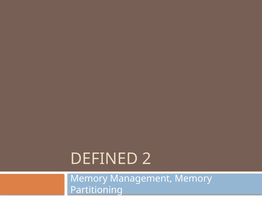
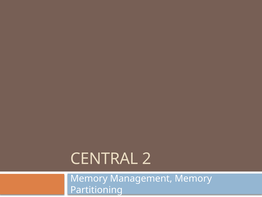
DEFINED: DEFINED -> CENTRAL
